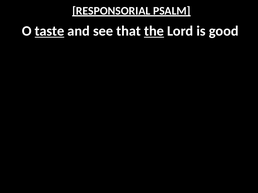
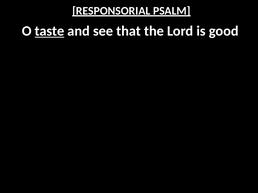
the underline: present -> none
